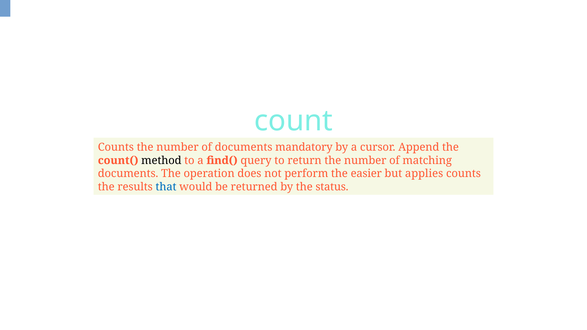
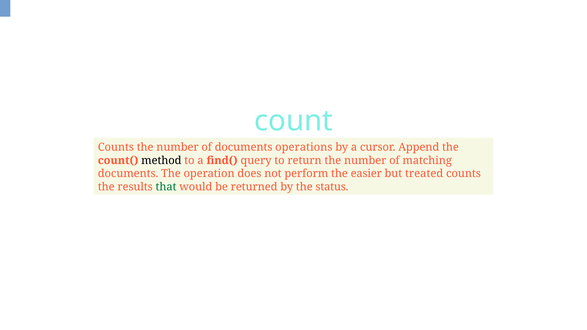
mandatory: mandatory -> operations
applies: applies -> treated
that colour: blue -> green
